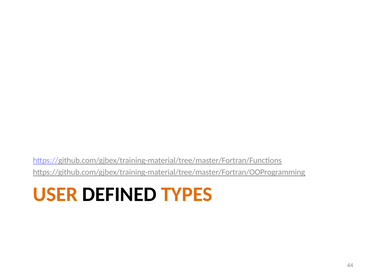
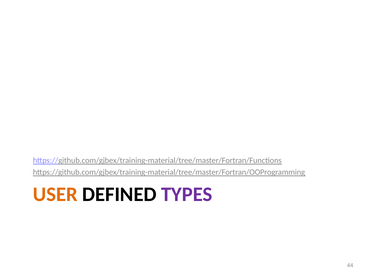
TYPES colour: orange -> purple
